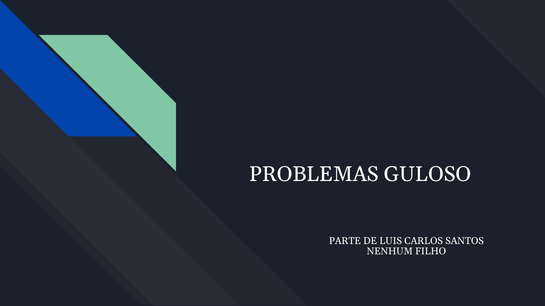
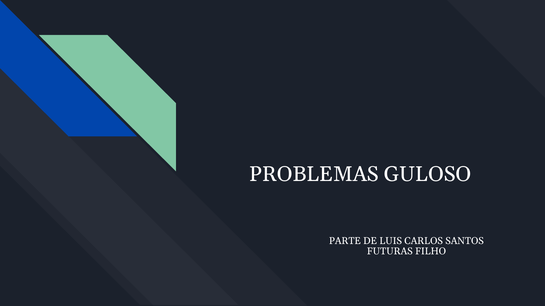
NENHUM: NENHUM -> FUTURAS
